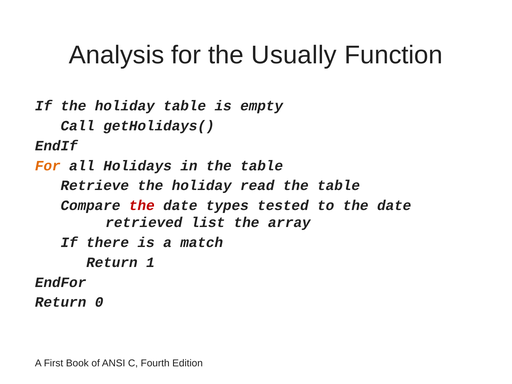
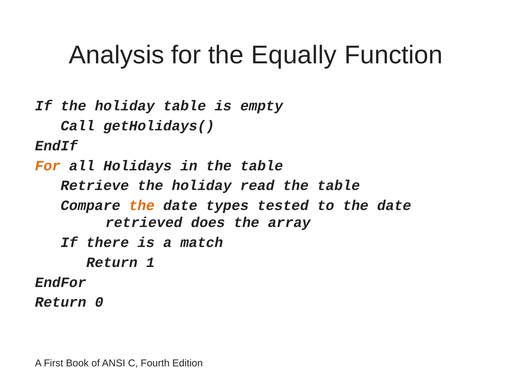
Usually: Usually -> Equally
the at (142, 206) colour: red -> orange
list: list -> does
